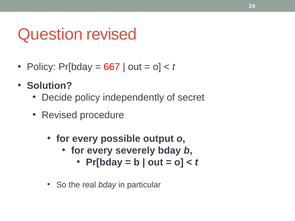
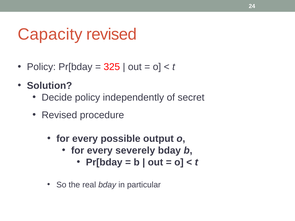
Question: Question -> Capacity
667: 667 -> 325
